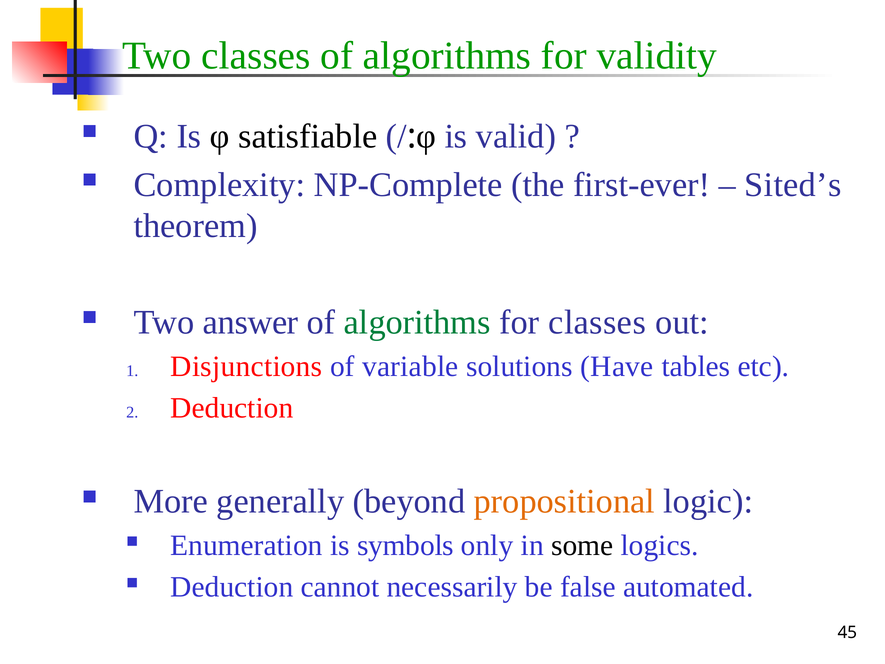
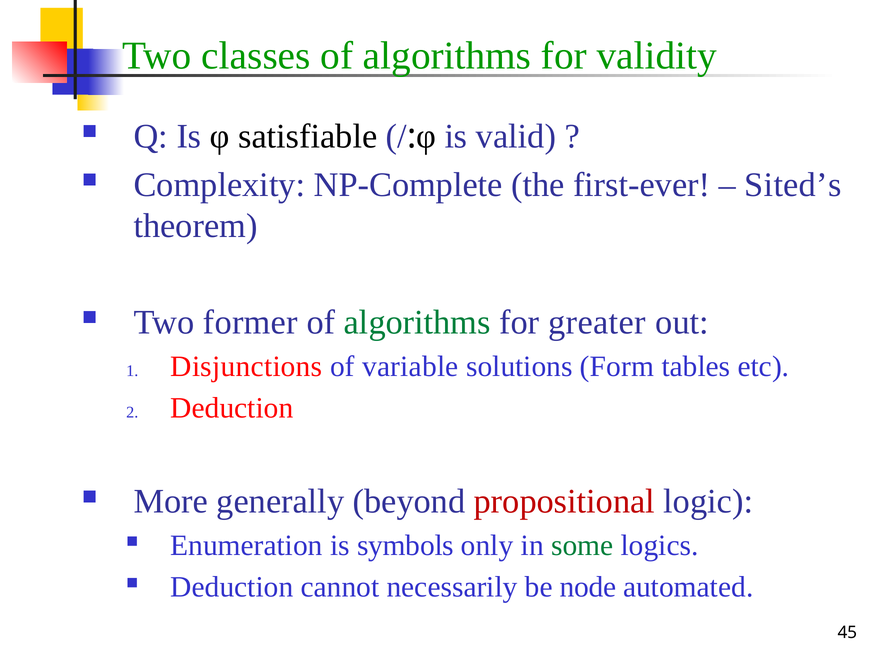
answer: answer -> former
for classes: classes -> greater
Have: Have -> Form
propositional colour: orange -> red
some colour: black -> green
false: false -> node
